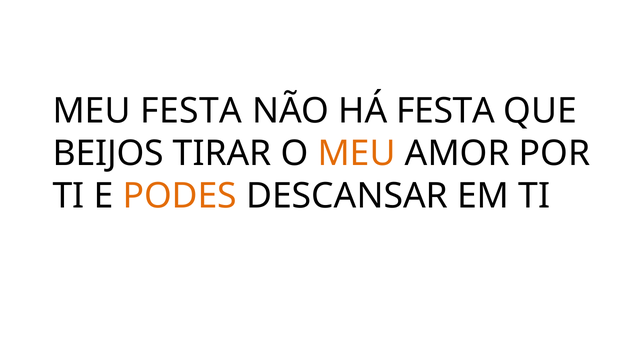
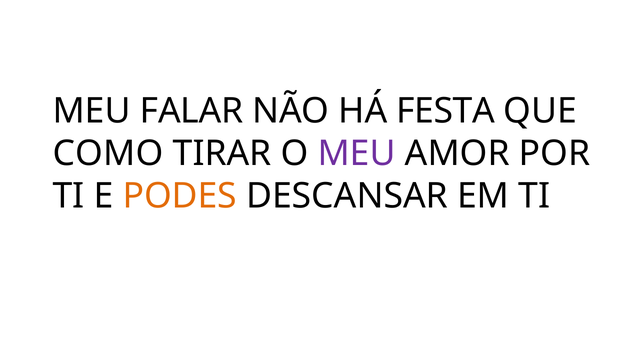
MEU FESTA: FESTA -> FALAR
BEIJOS: BEIJOS -> COMO
MEU at (357, 154) colour: orange -> purple
